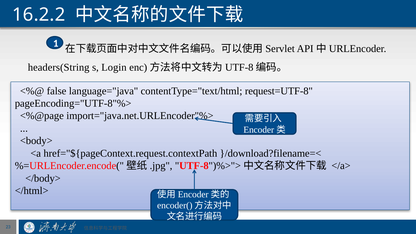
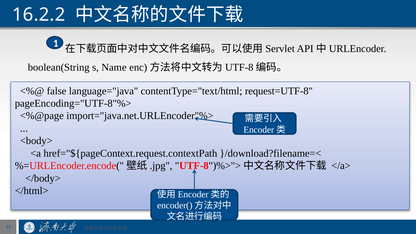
headers(String: headers(String -> boolean(String
Login: Login -> Name
